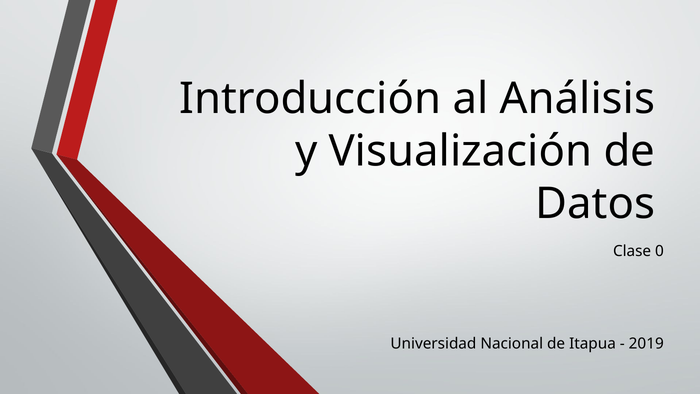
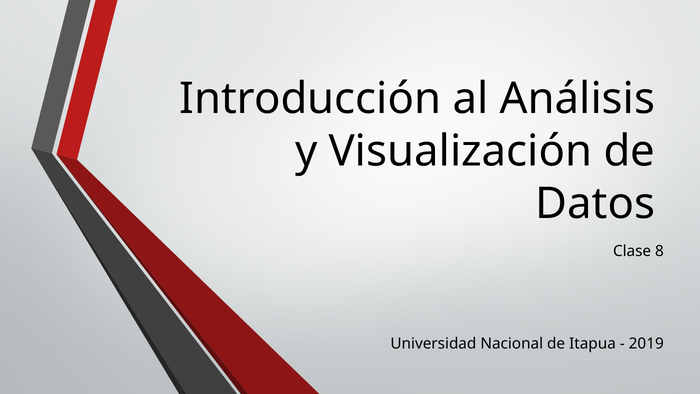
0: 0 -> 8
